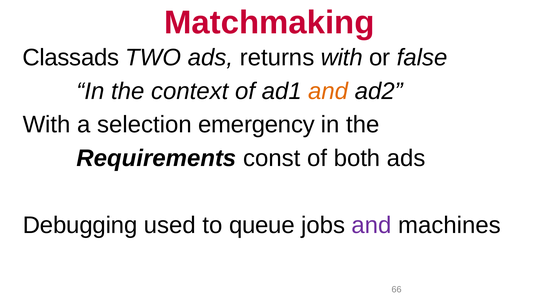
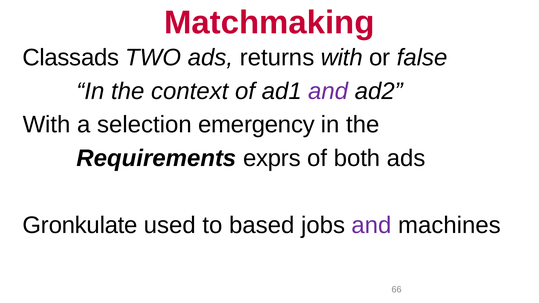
and at (328, 91) colour: orange -> purple
const: const -> exprs
Debugging: Debugging -> Gronkulate
queue: queue -> based
